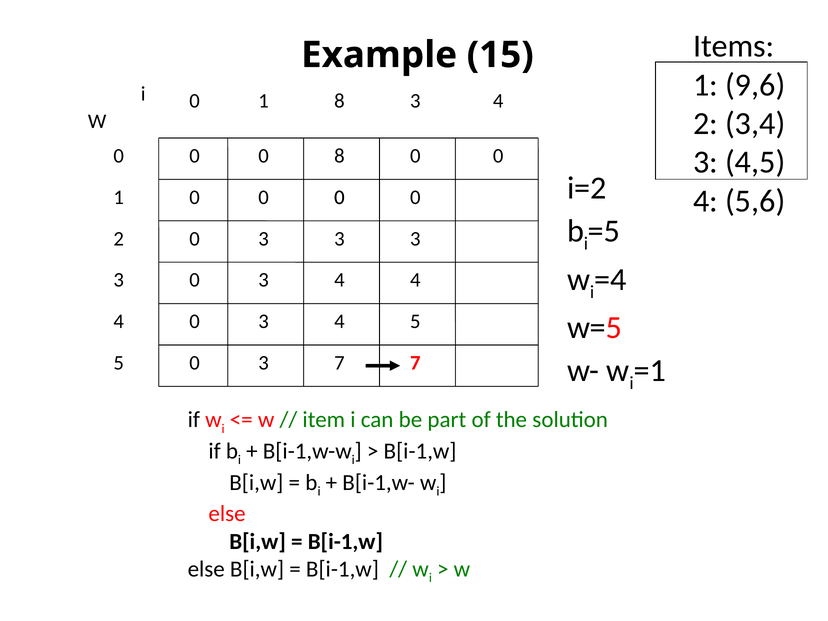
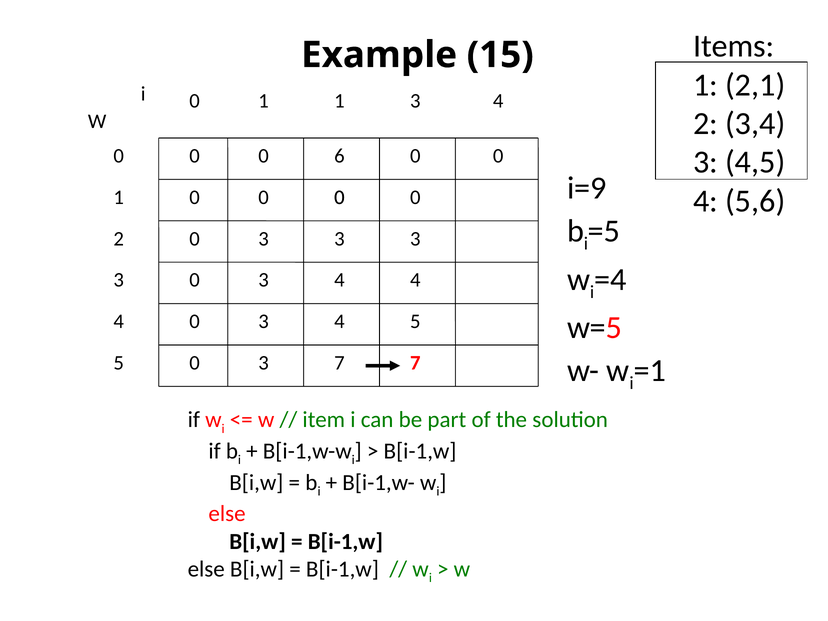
9,6: 9,6 -> 2,1
1 8: 8 -> 1
0 8: 8 -> 6
i=2: i=2 -> i=9
